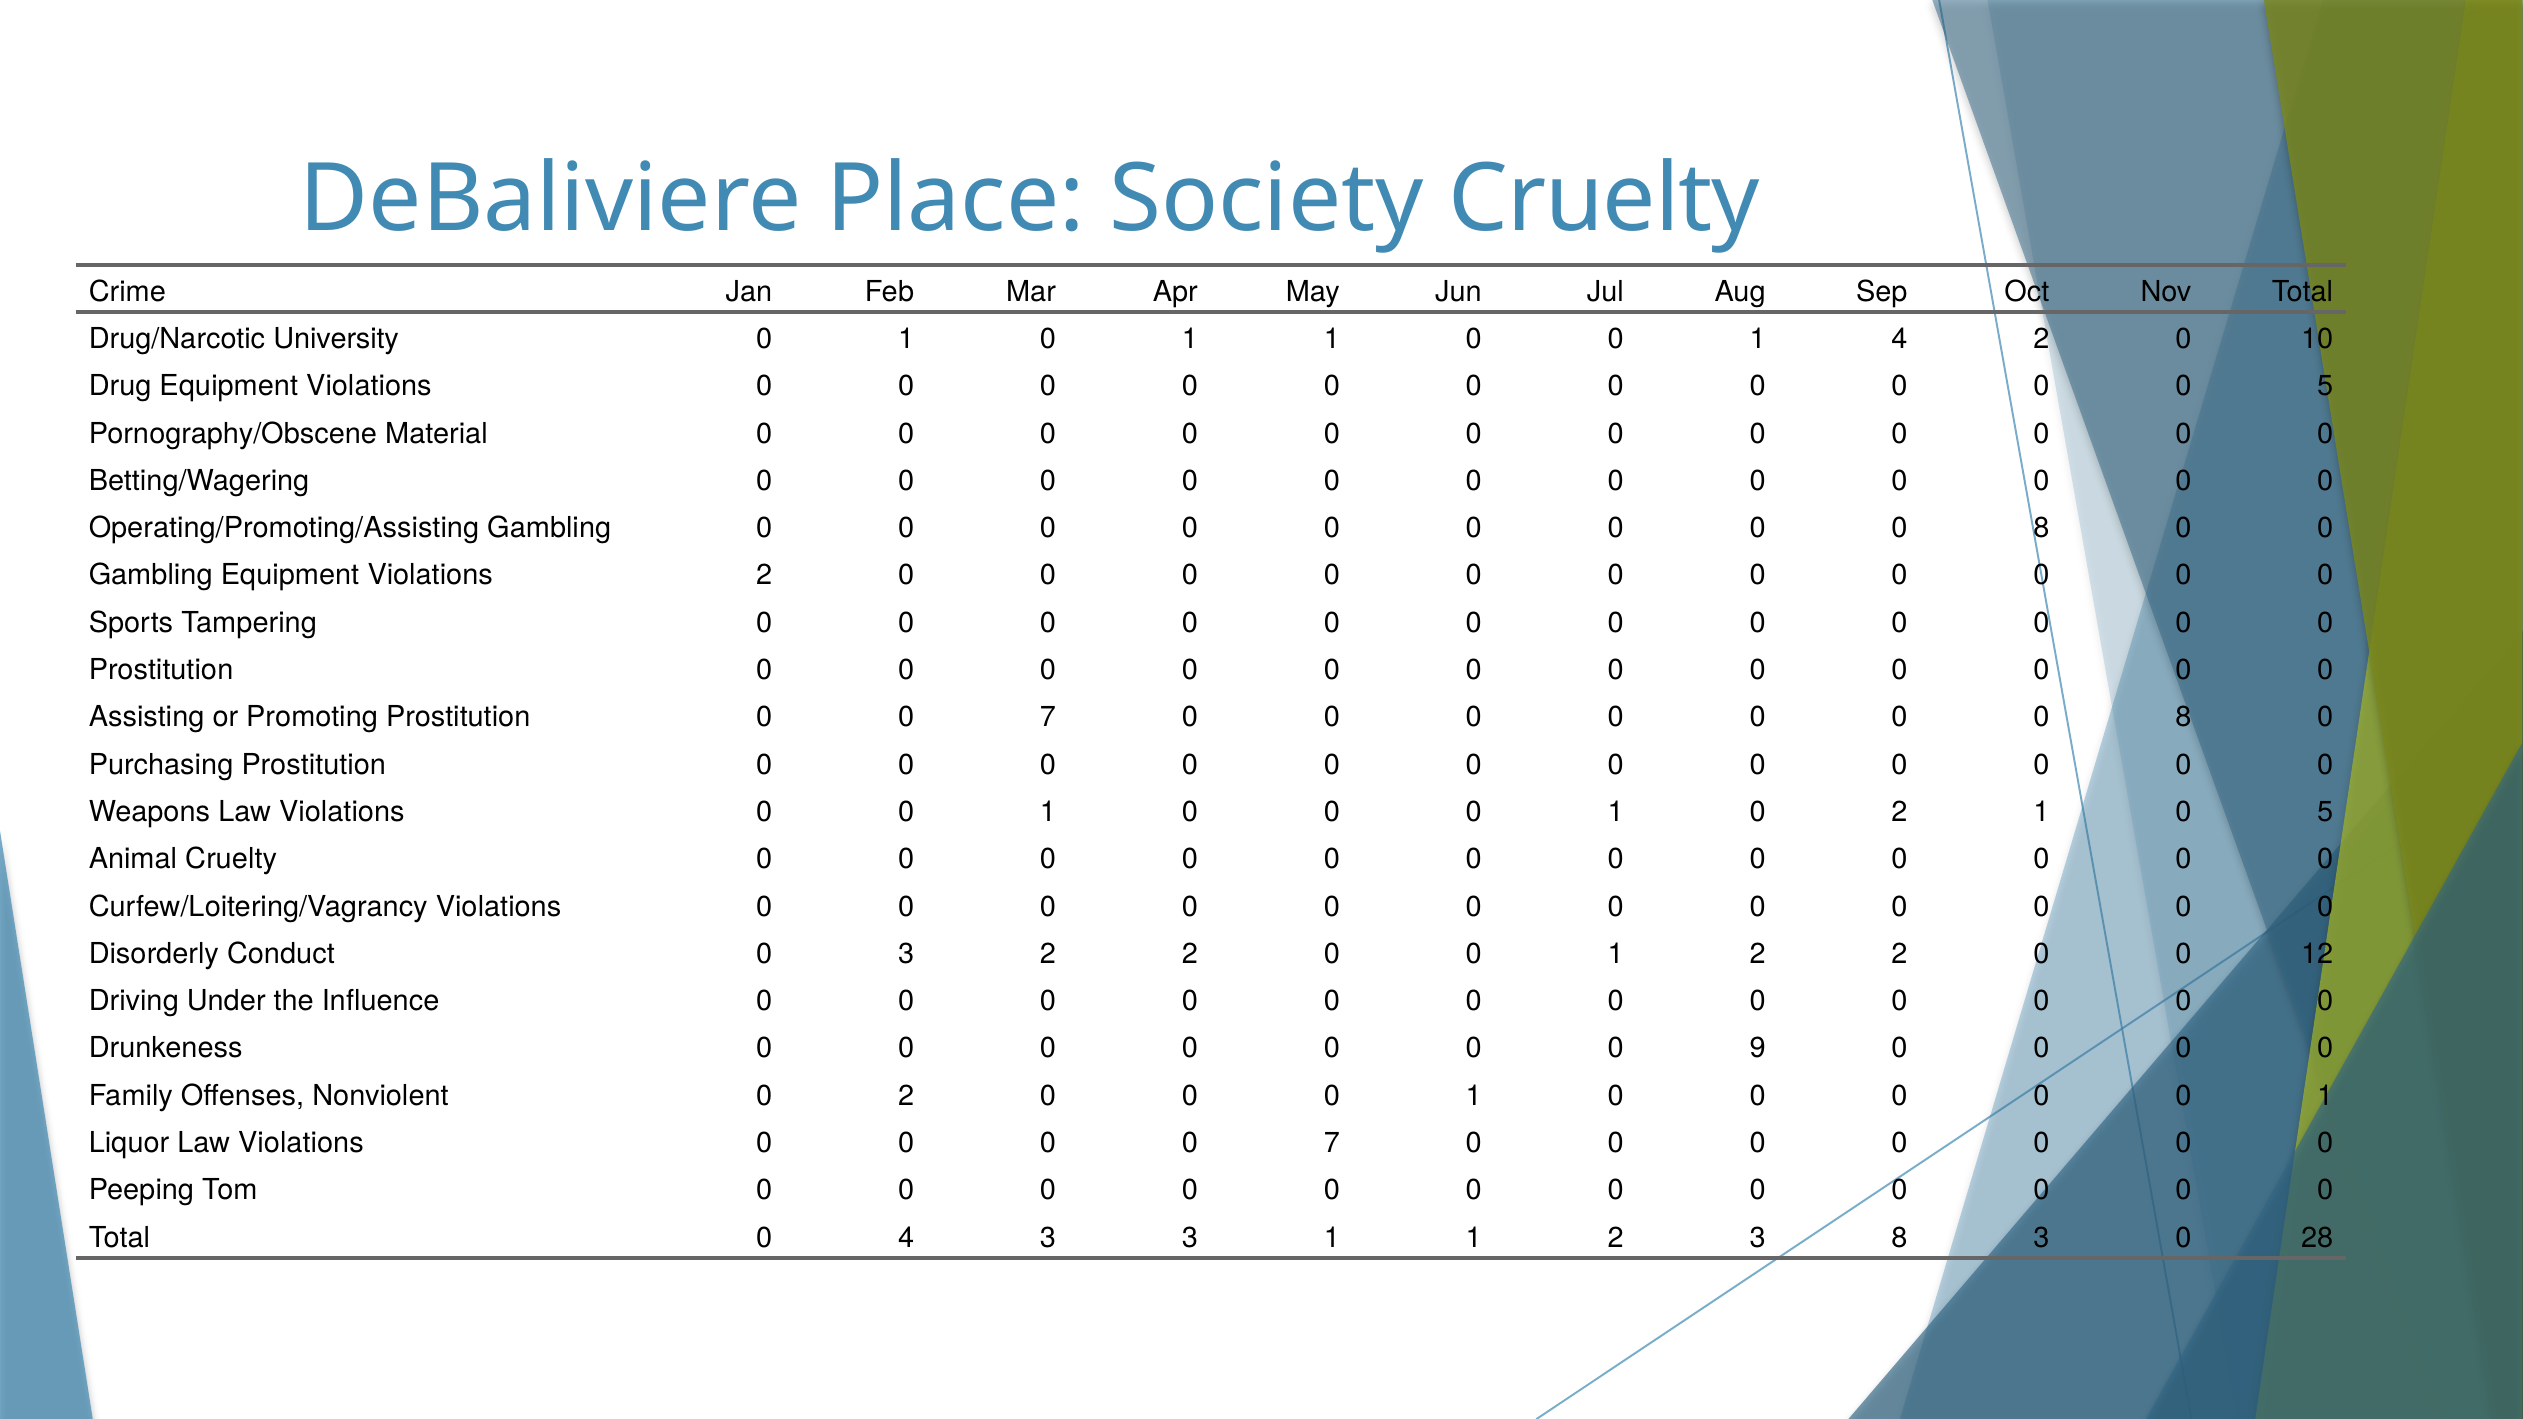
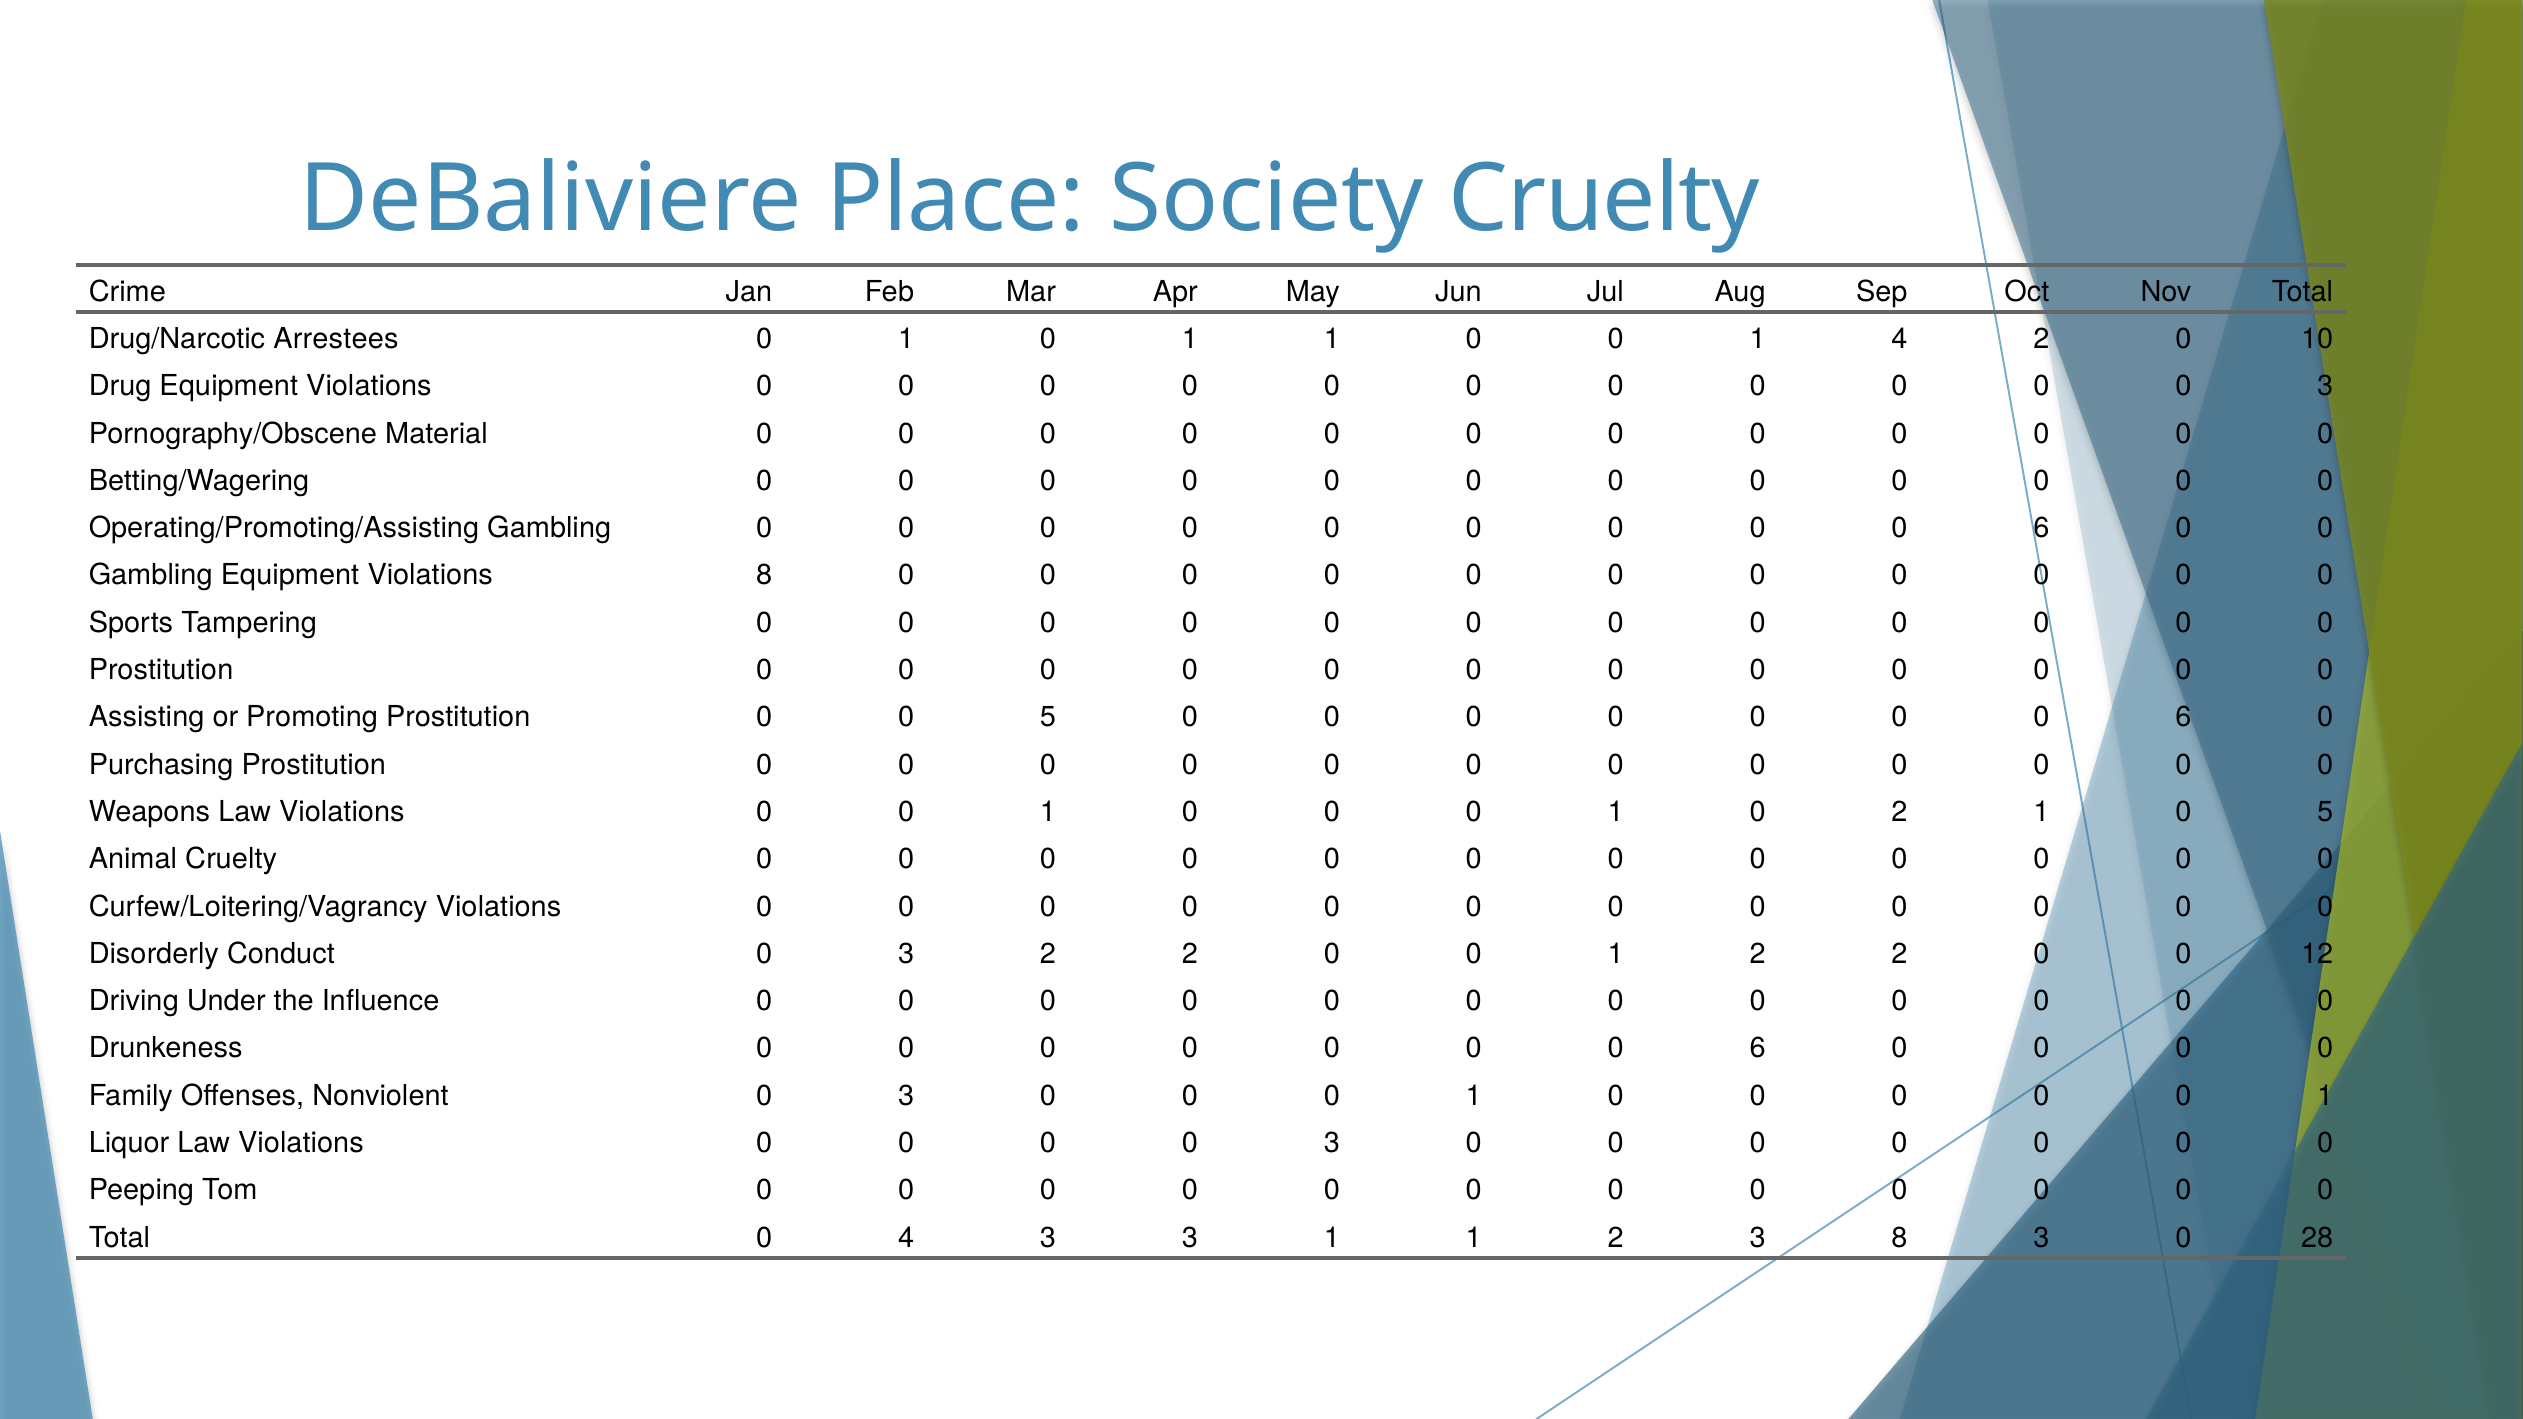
University: University -> Arrestees
5 at (2325, 386): 5 -> 3
8 at (2041, 528): 8 -> 6
Violations 2: 2 -> 8
Prostitution 0 0 7: 7 -> 5
8 at (2183, 717): 8 -> 6
9 at (1758, 1049): 9 -> 6
Nonviolent 0 2: 2 -> 3
7 at (1332, 1143): 7 -> 3
